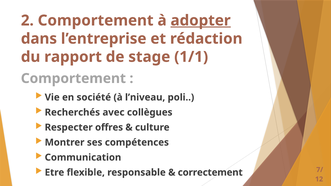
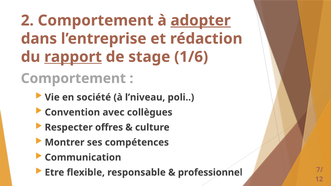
rapport underline: none -> present
1/1: 1/1 -> 1/6
Recherchés: Recherchés -> Convention
correctement: correctement -> professionnel
